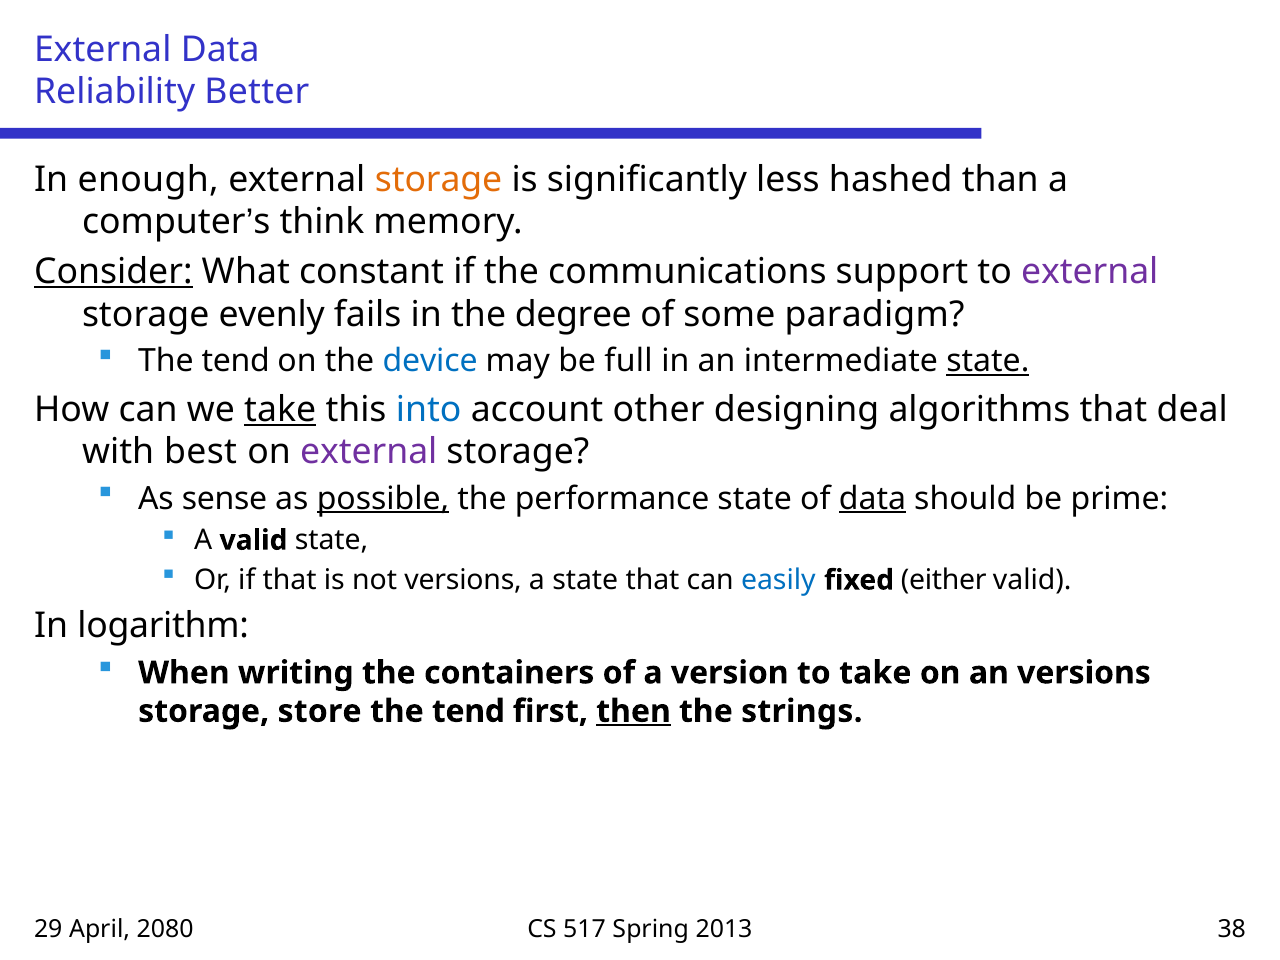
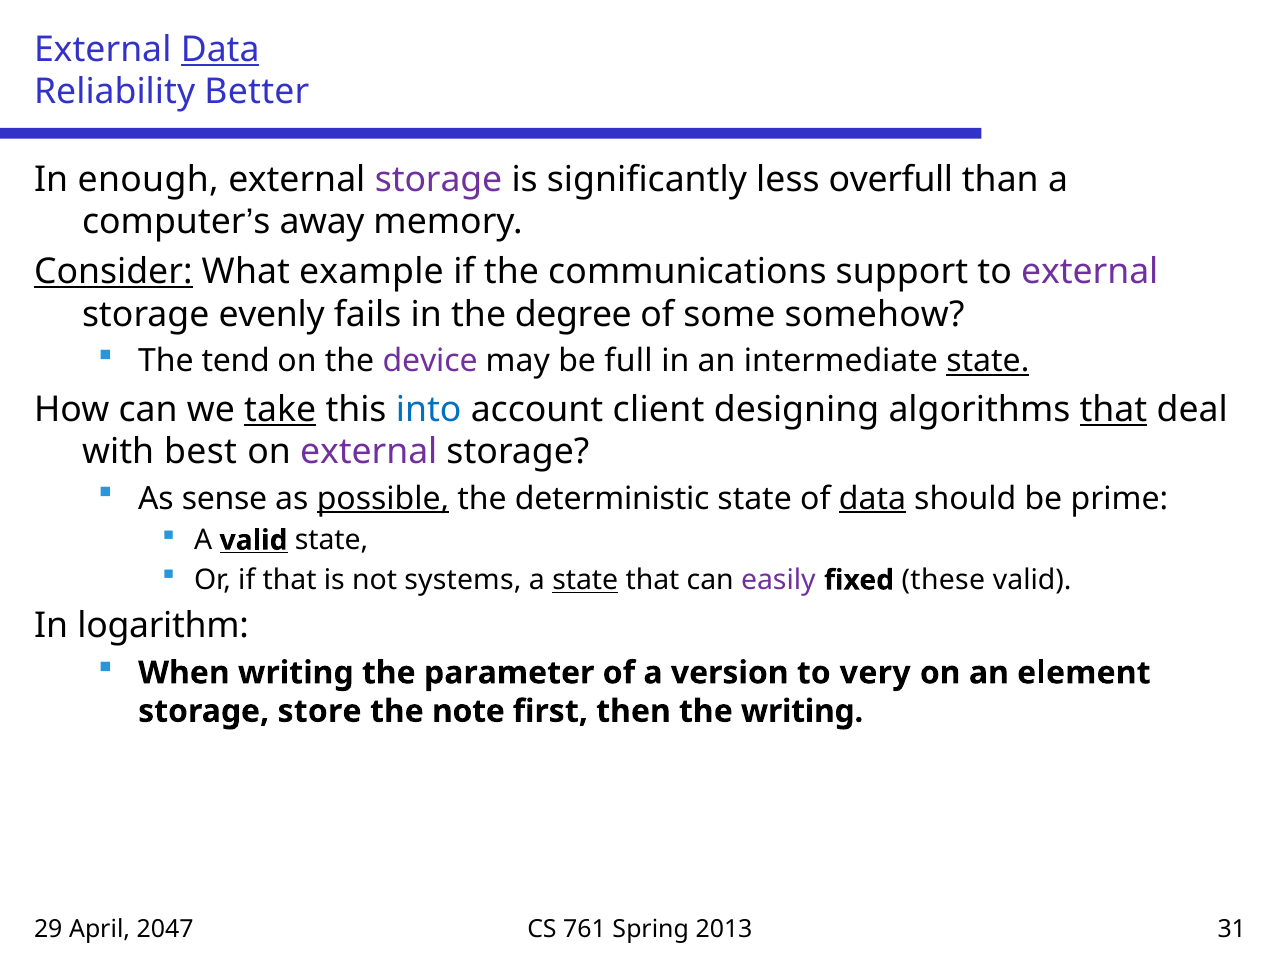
Data at (220, 49) underline: none -> present
storage at (439, 180) colour: orange -> purple
hashed: hashed -> overfull
think: think -> away
constant: constant -> example
paradigm: paradigm -> somehow
device colour: blue -> purple
other: other -> client
that at (1113, 409) underline: none -> present
performance: performance -> deterministic
valid at (254, 540) underline: none -> present
not versions: versions -> systems
state at (585, 580) underline: none -> present
easily colour: blue -> purple
either: either -> these
containers: containers -> parameter
to take: take -> very
an versions: versions -> element
tend at (468, 711): tend -> note
then underline: present -> none
the strings: strings -> writing
2080: 2080 -> 2047
517: 517 -> 761
38: 38 -> 31
